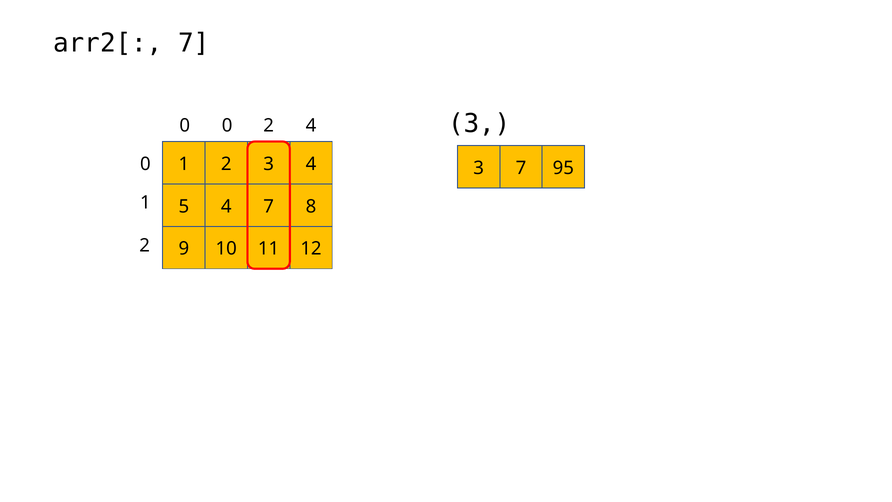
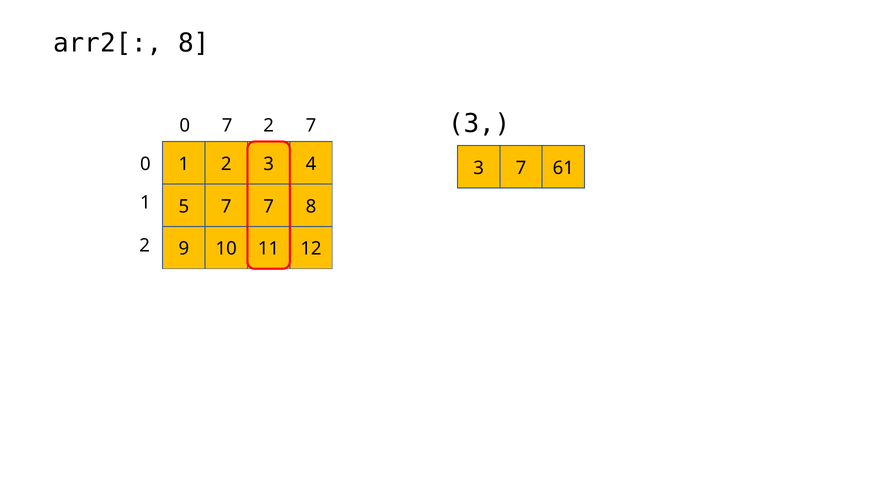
arr2[ 7: 7 -> 8
0 0: 0 -> 7
2 4: 4 -> 7
95: 95 -> 61
5 4: 4 -> 7
